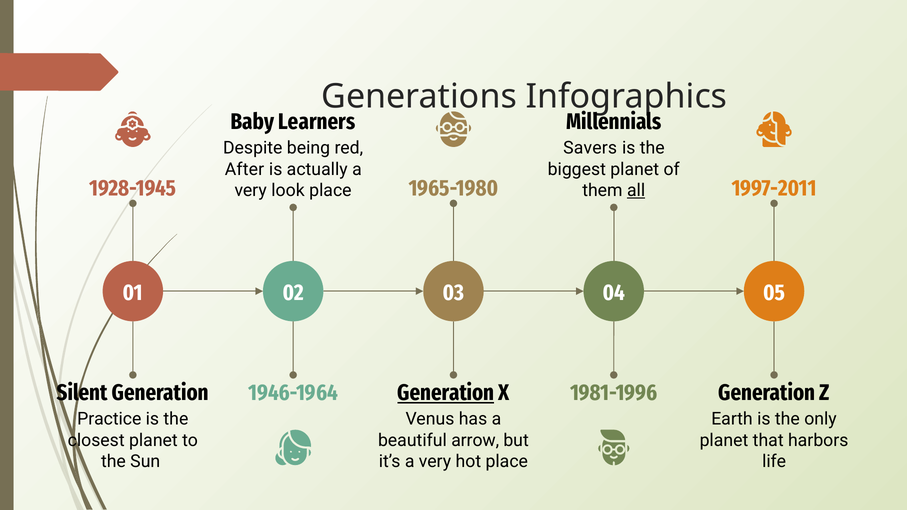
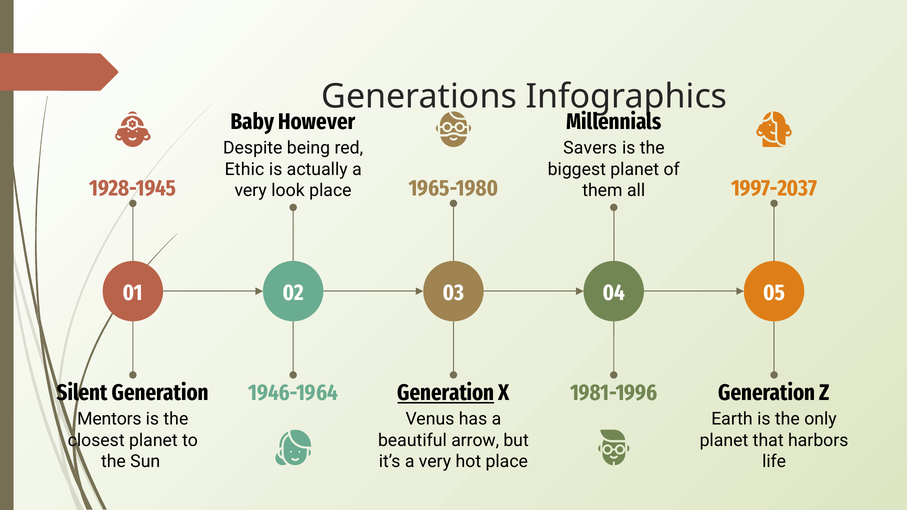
Learners: Learners -> However
After: After -> Ethic
1997-2011: 1997-2011 -> 1997-2037
all underline: present -> none
Practice: Practice -> Mentors
